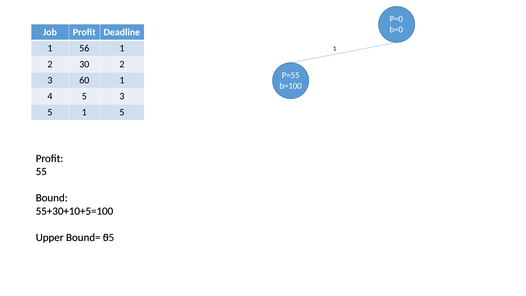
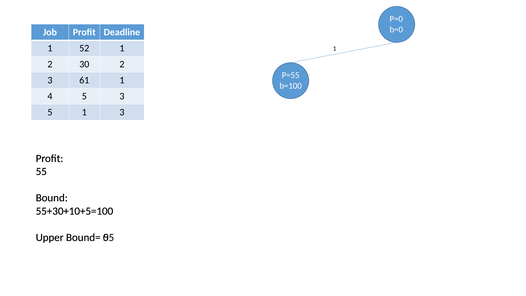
56: 56 -> 52
60: 60 -> 61
1 5: 5 -> 3
